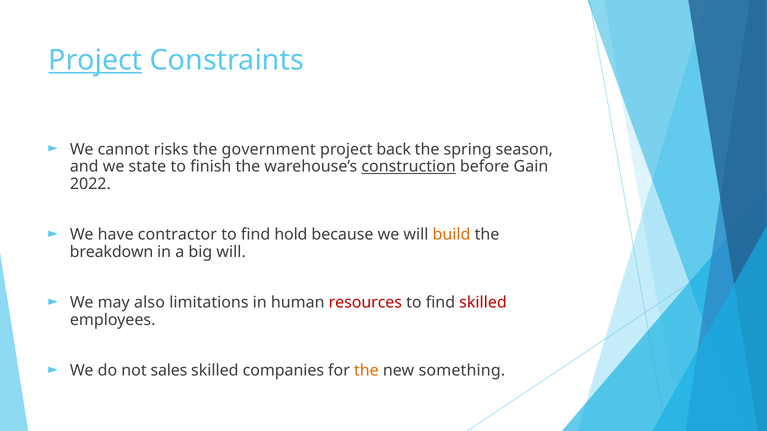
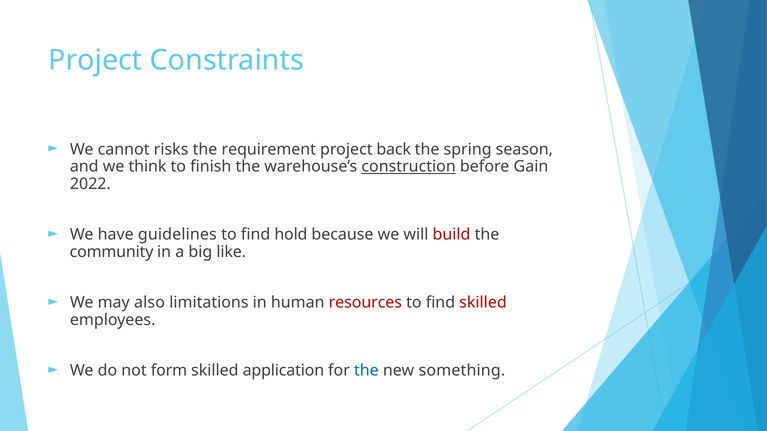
Project at (95, 60) underline: present -> none
government: government -> requirement
state: state -> think
contractor: contractor -> guidelines
build colour: orange -> red
breakdown: breakdown -> community
big will: will -> like
sales: sales -> form
companies: companies -> application
the at (366, 371) colour: orange -> blue
